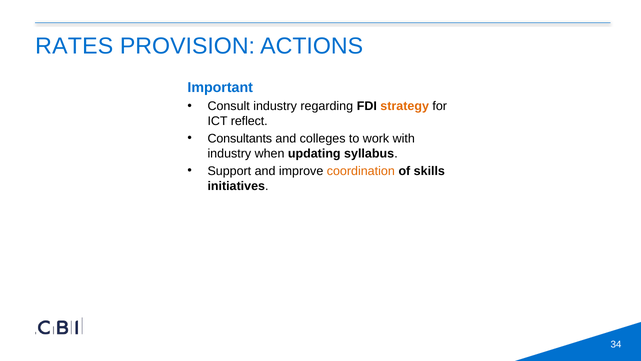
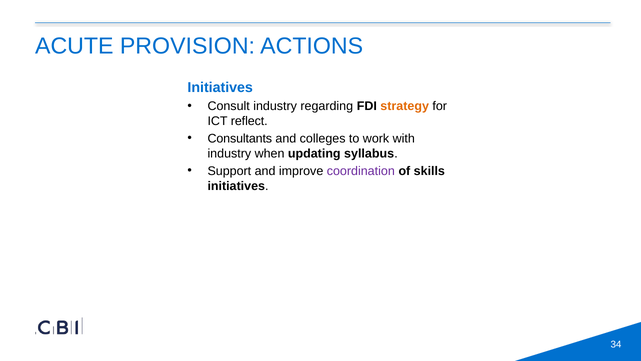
RATES: RATES -> ACUTE
Important at (220, 88): Important -> Initiatives
coordination colour: orange -> purple
